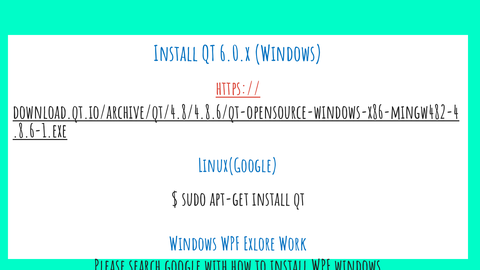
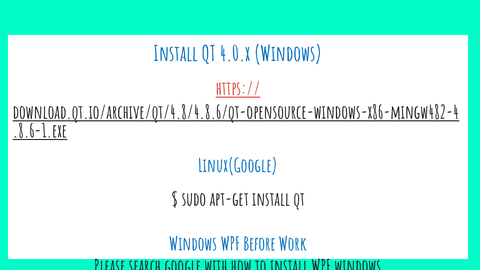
6.0.x: 6.0.x -> 4.0.x
Exlore: Exlore -> Before
